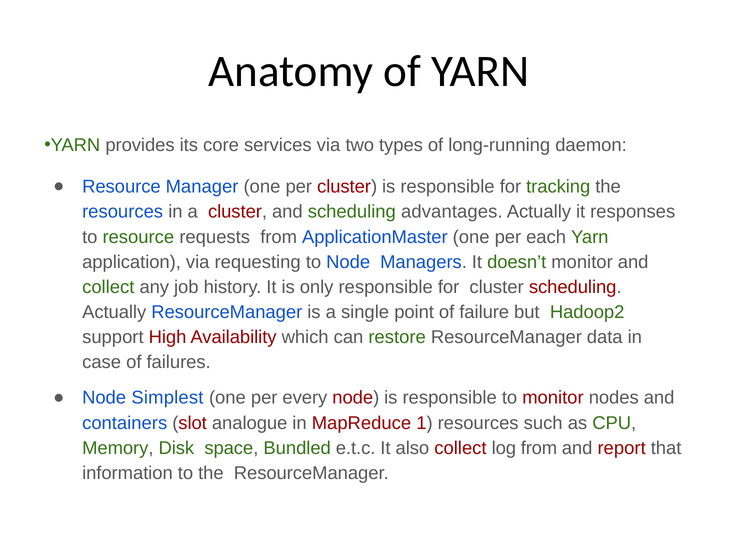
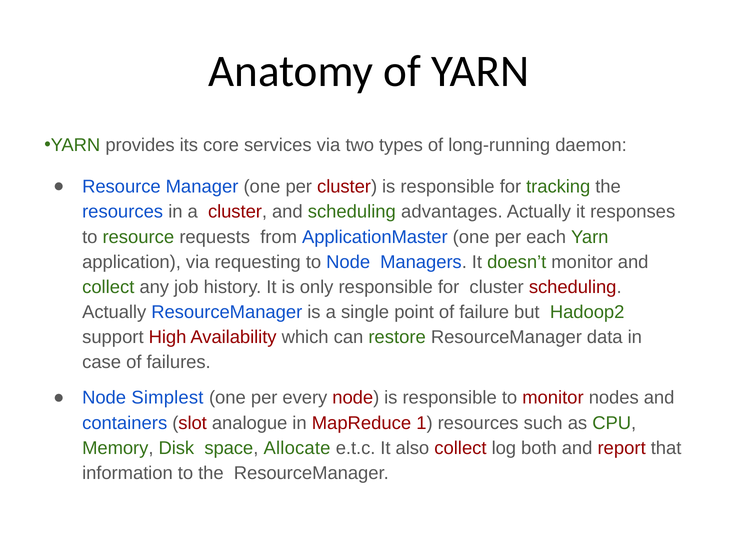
Bundled: Bundled -> Allocate
log from: from -> both
